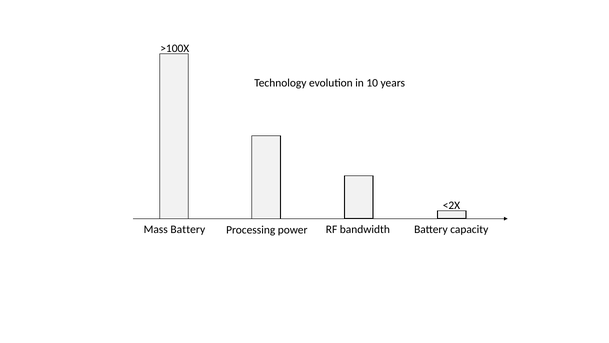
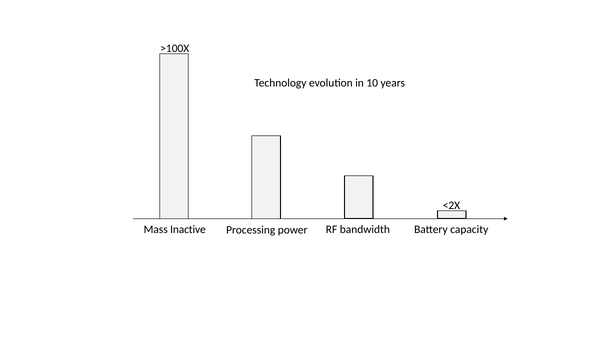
Mass Battery: Battery -> Inactive
